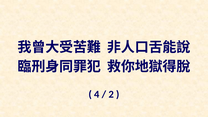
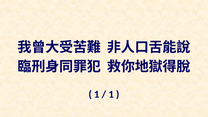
4 at (97, 94): 4 -> 1
2 at (111, 94): 2 -> 1
